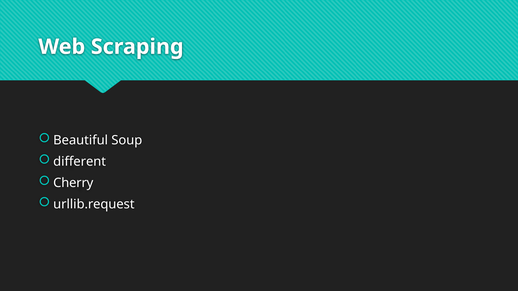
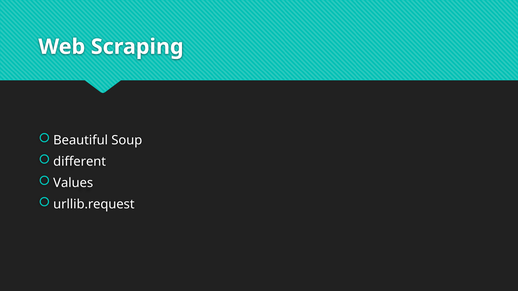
Cherry: Cherry -> Values
